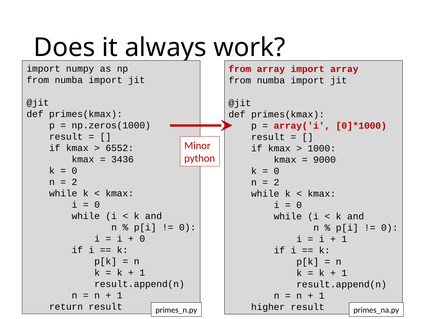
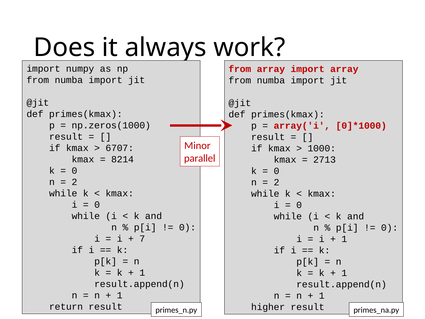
6552: 6552 -> 6707
python: python -> parallel
3436: 3436 -> 8214
9000: 9000 -> 2713
0 at (142, 239): 0 -> 7
